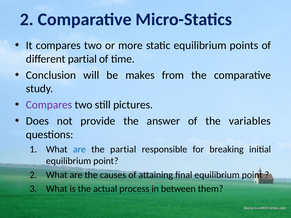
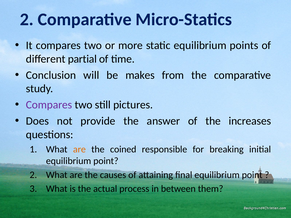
variables: variables -> increases
are at (79, 149) colour: blue -> orange
the partial: partial -> coined
